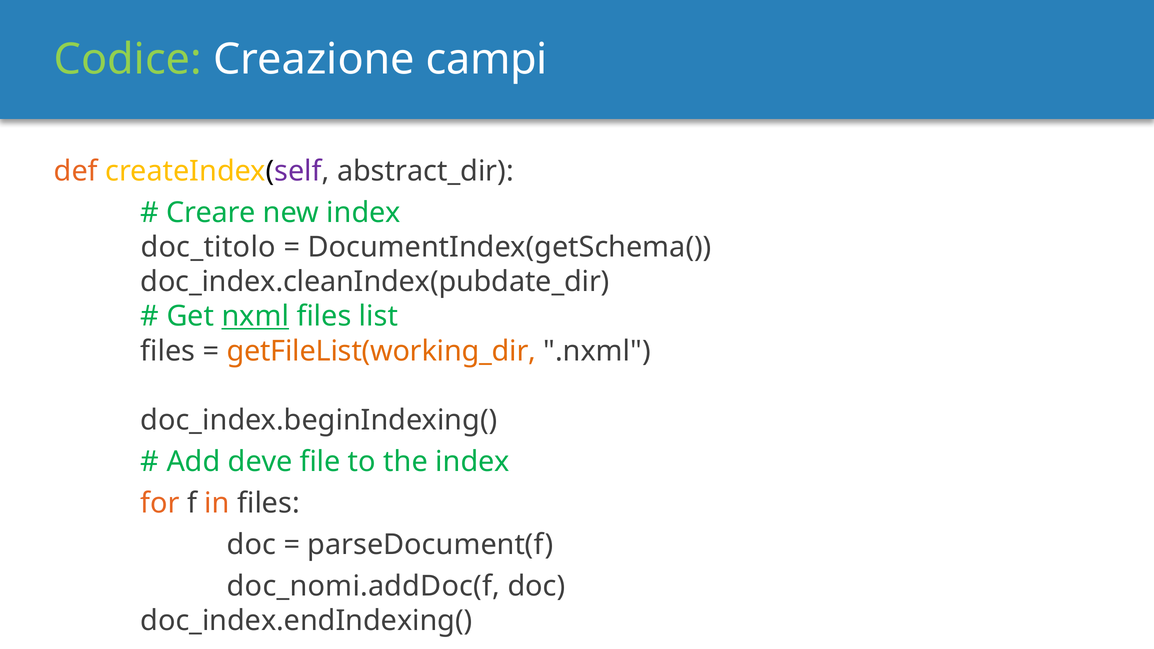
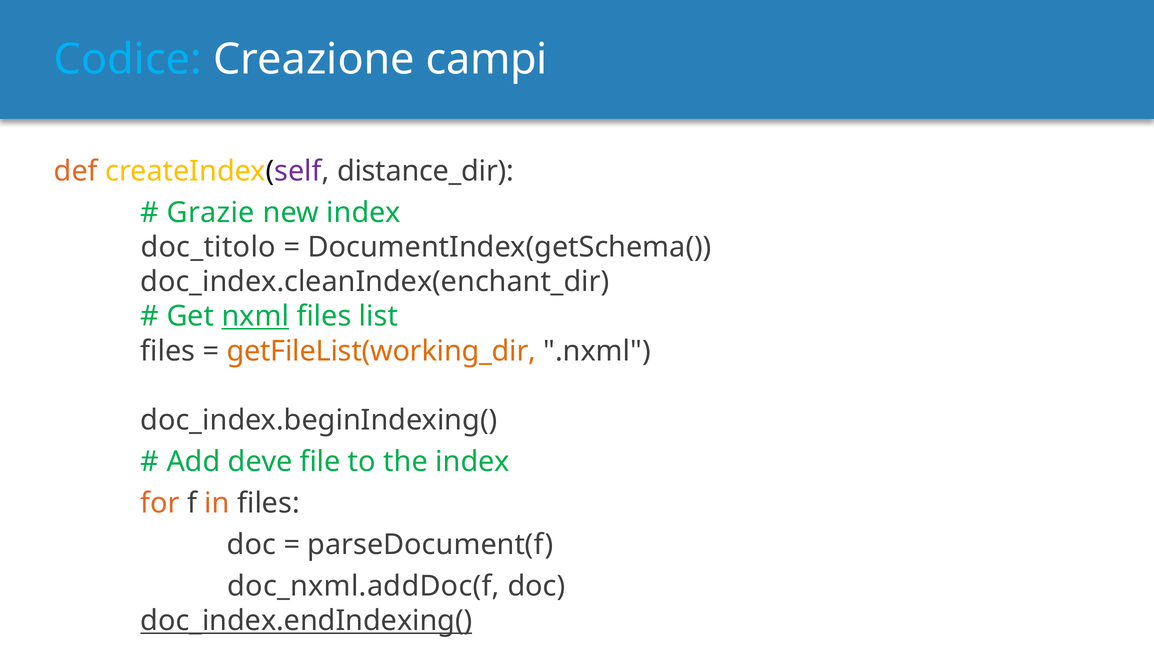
Codice colour: light green -> light blue
abstract_dir: abstract_dir -> distance_dir
Creare: Creare -> Grazie
doc_index.cleanIndex(pubdate_dir: doc_index.cleanIndex(pubdate_dir -> doc_index.cleanIndex(enchant_dir
doc_nomi.addDoc(f: doc_nomi.addDoc(f -> doc_nxml.addDoc(f
doc_index.endIndexing( underline: none -> present
